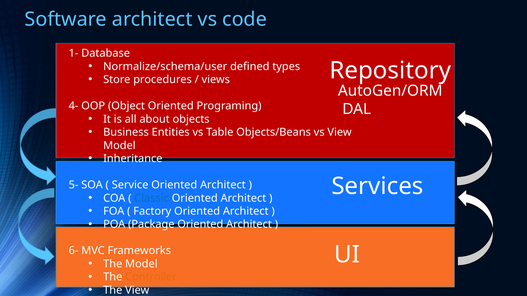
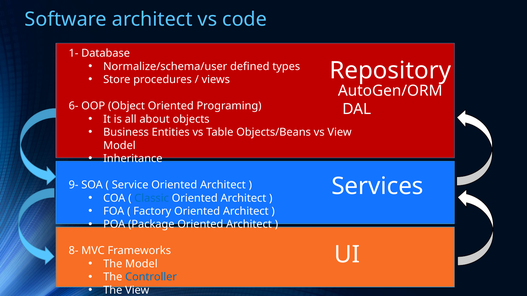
4-: 4- -> 6-
5-: 5- -> 9-
6-: 6- -> 8-
Controller colour: orange -> blue
